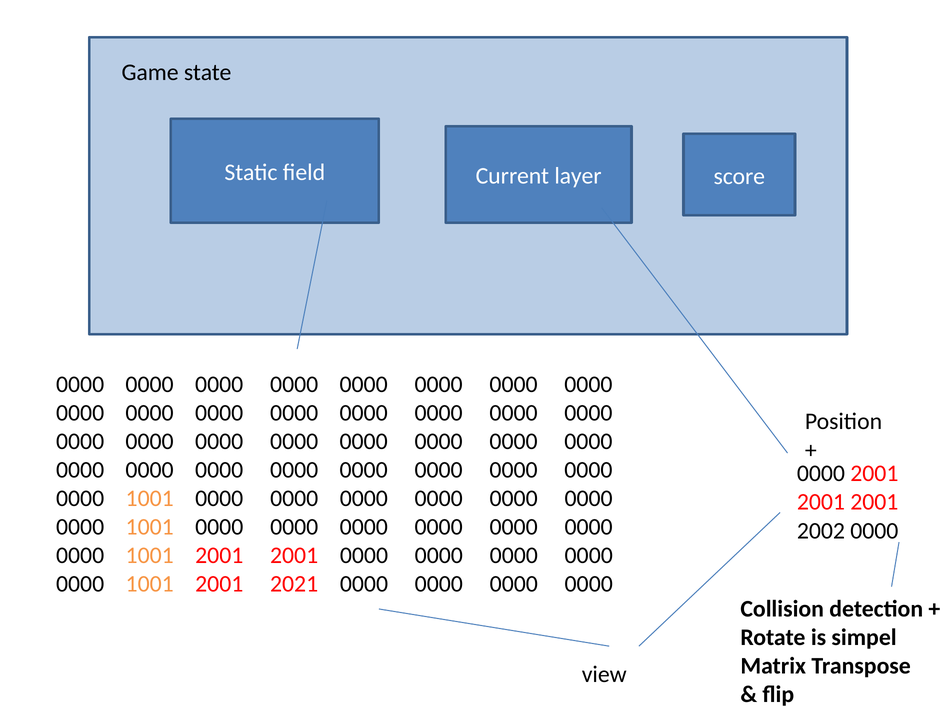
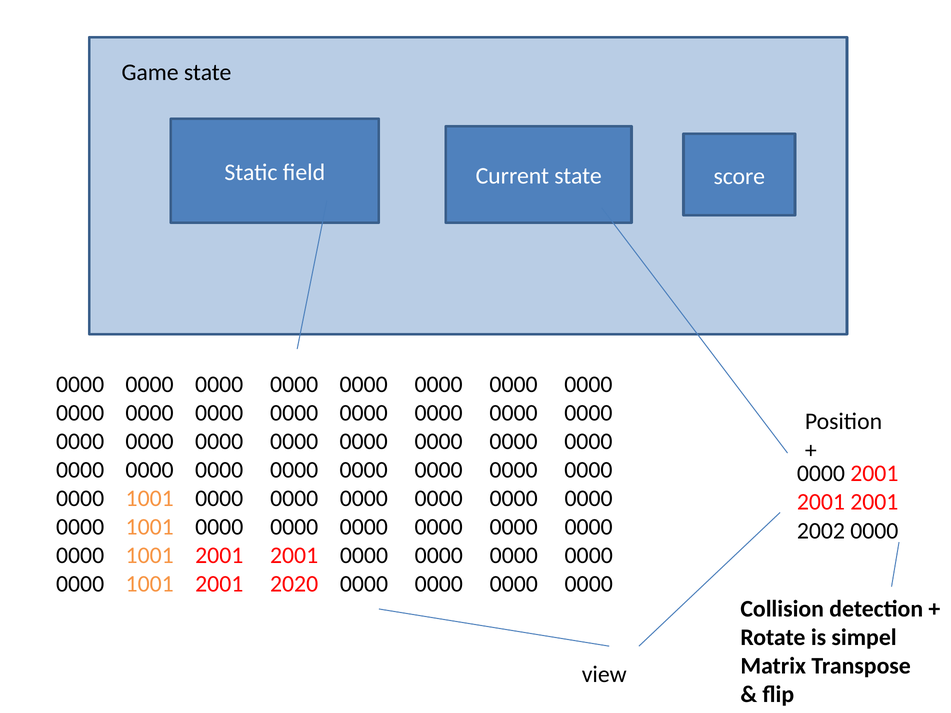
Current layer: layer -> state
2021: 2021 -> 2020
